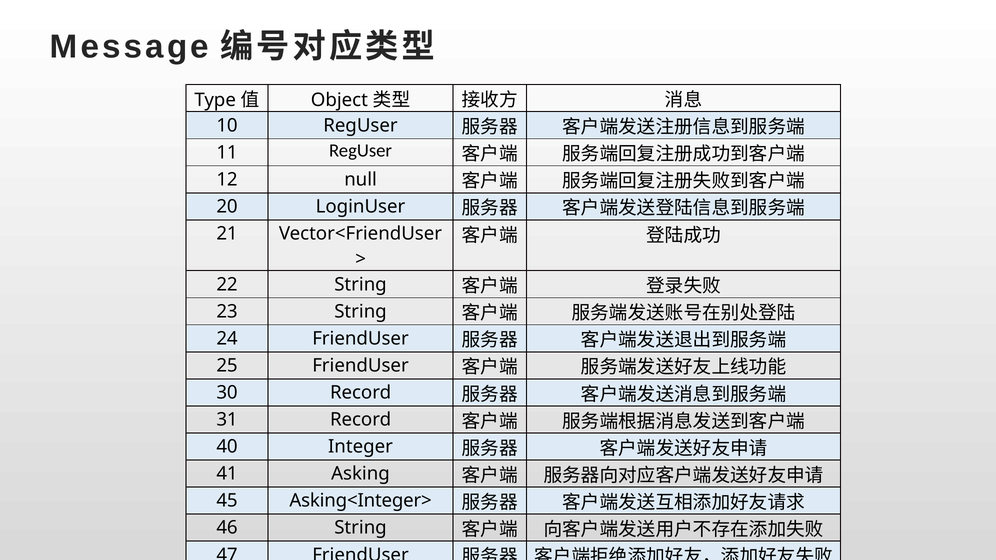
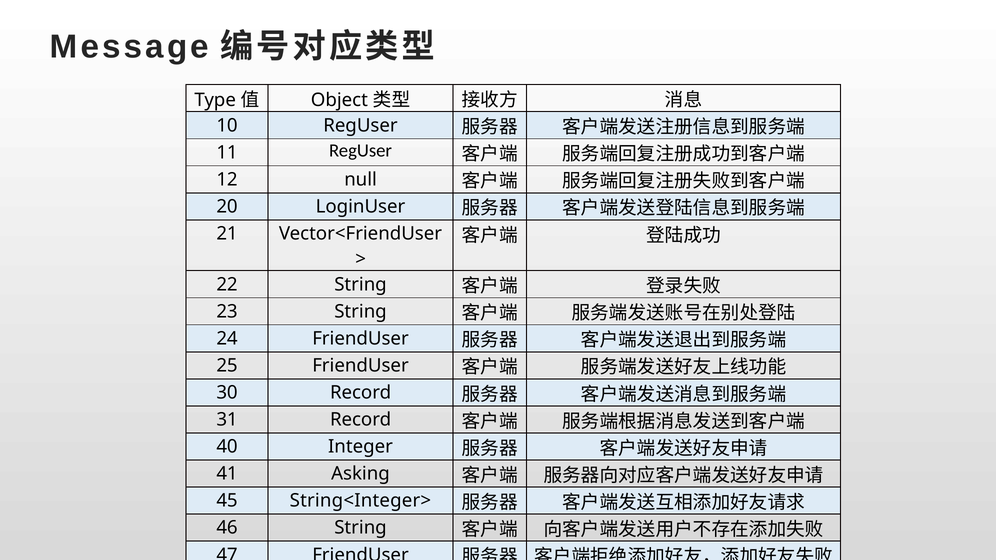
Asking<Integer>: Asking<Integer> -> String<Integer>
